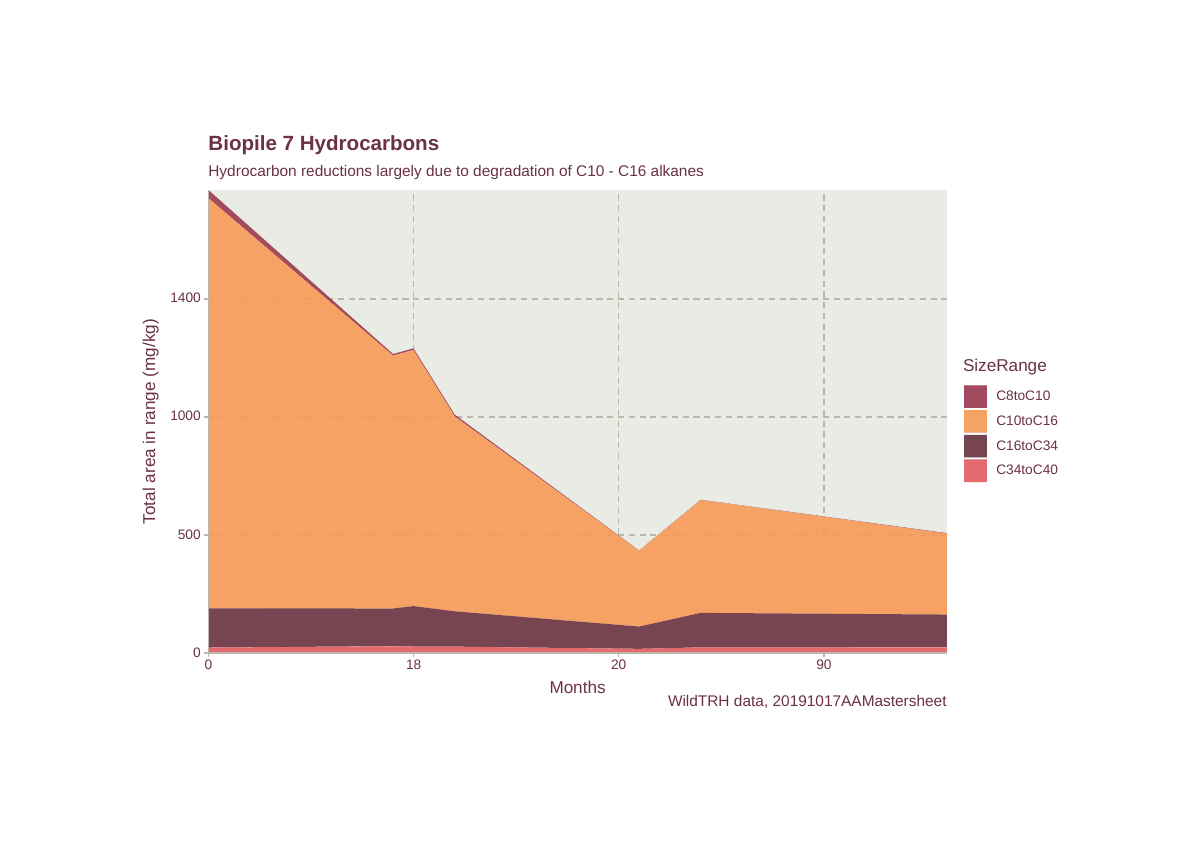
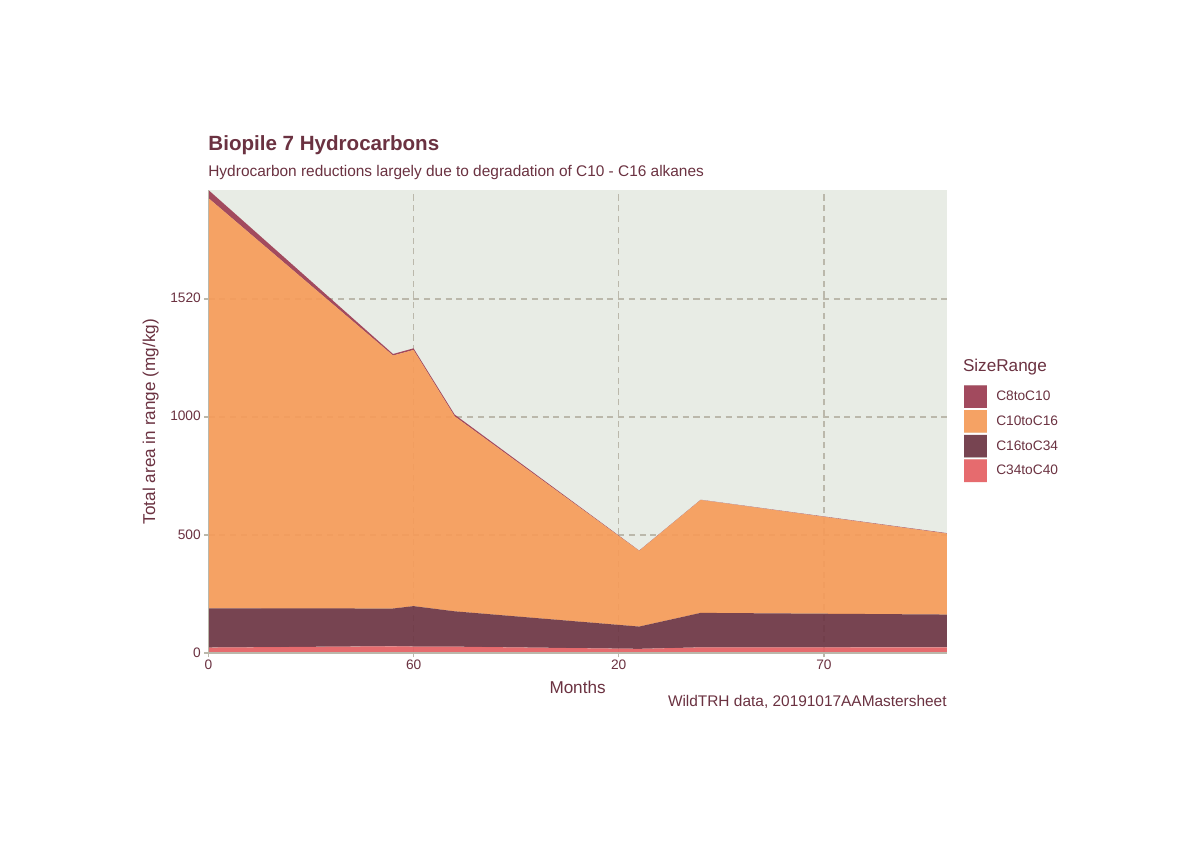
1400: 1400 -> 1520
18: 18 -> 60
90: 90 -> 70
